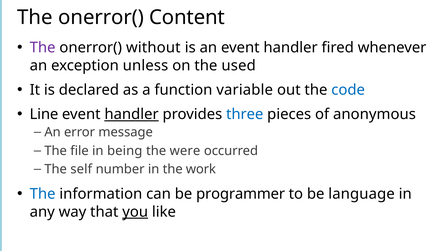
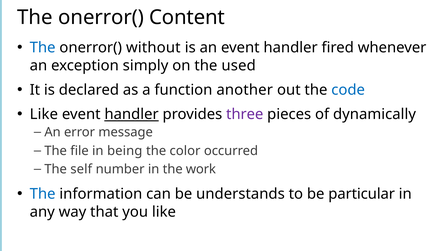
The at (43, 48) colour: purple -> blue
unless: unless -> simply
variable: variable -> another
Line at (44, 114): Line -> Like
three colour: blue -> purple
anonymous: anonymous -> dynamically
were: were -> color
programmer: programmer -> understands
language: language -> particular
you underline: present -> none
